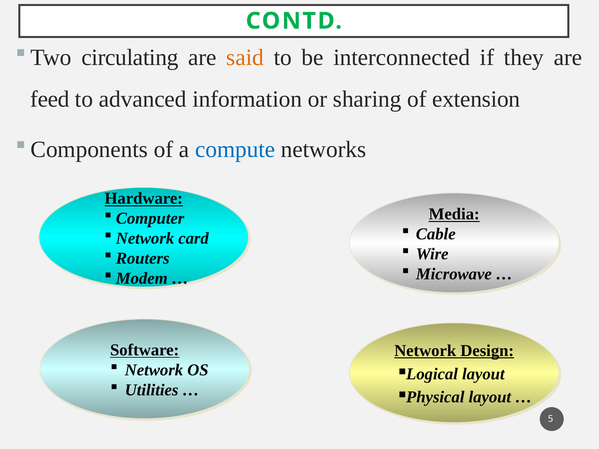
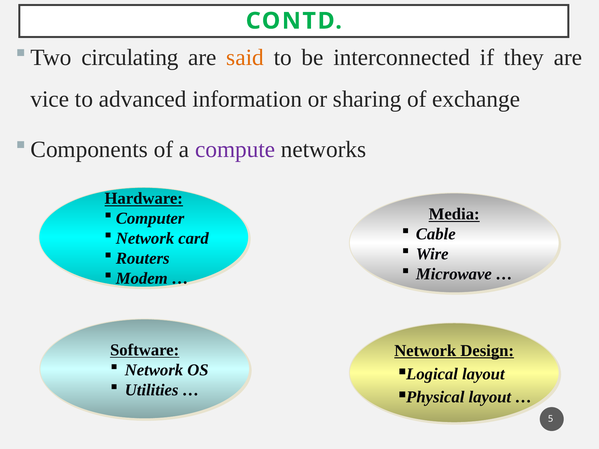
feed: feed -> vice
extension: extension -> exchange
compute colour: blue -> purple
